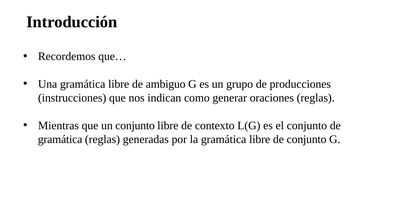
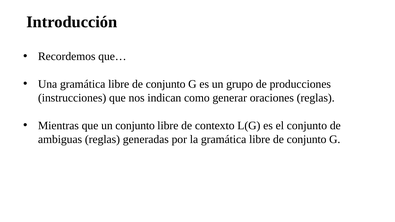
ambiguo at (166, 84): ambiguo -> conjunto
gramática at (60, 139): gramática -> ambiguas
